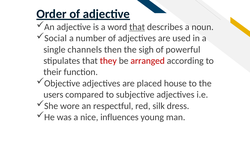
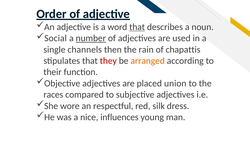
number underline: none -> present
sigh: sigh -> rain
powerful: powerful -> chapattis
arranged colour: red -> orange
house: house -> union
users: users -> races
